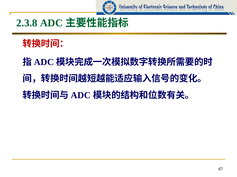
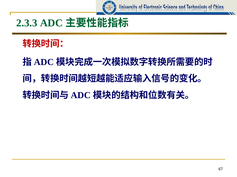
2.3.8: 2.3.8 -> 2.3.3
